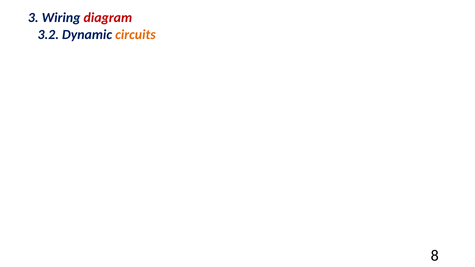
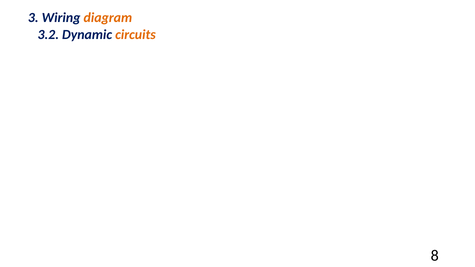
diagram colour: red -> orange
